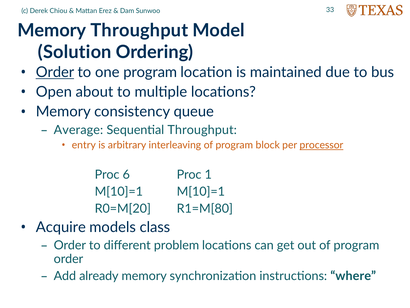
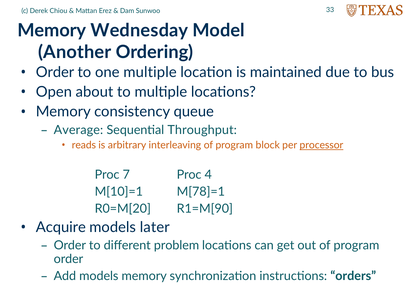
Memory Throughput: Throughput -> Wednesday
Solution: Solution -> Another
Order at (55, 72) underline: present -> none
one program: program -> multiple
entry: entry -> reads
6: 6 -> 7
1: 1 -> 4
M[10]=1 M[10]=1: M[10]=1 -> M[78]=1
R1=M[80: R1=M[80 -> R1=M[90
class: class -> later
Add already: already -> models
where: where -> orders
